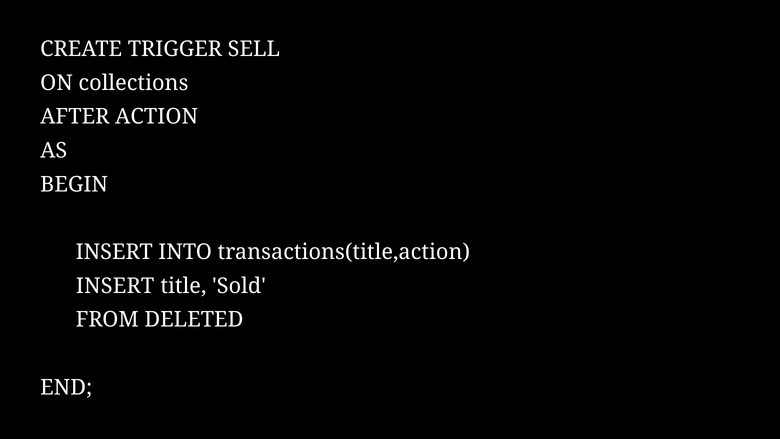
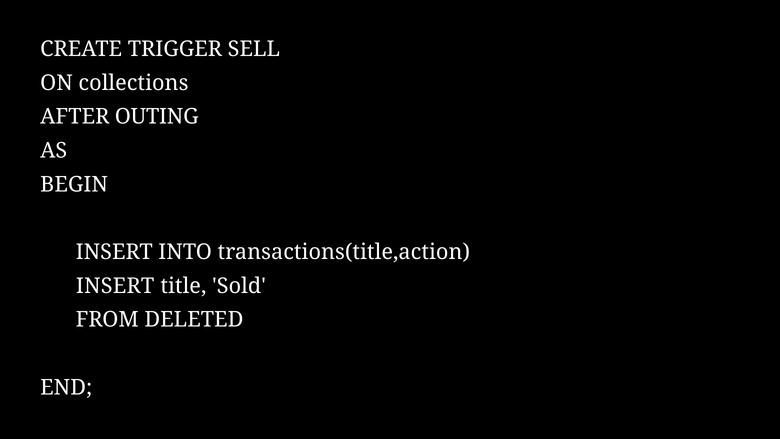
ACTION: ACTION -> OUTING
